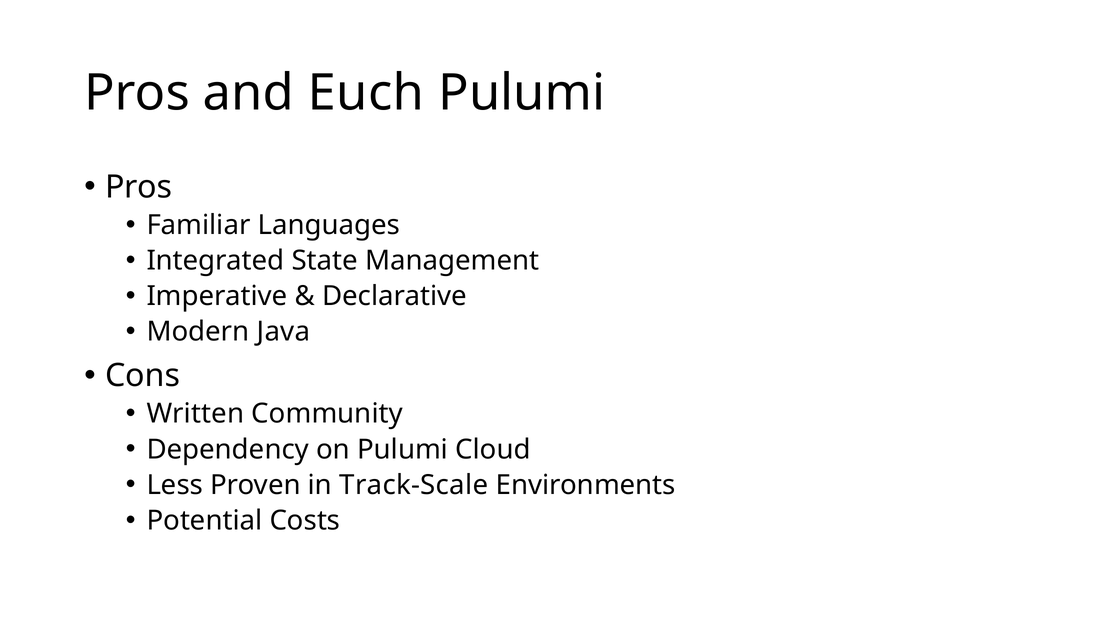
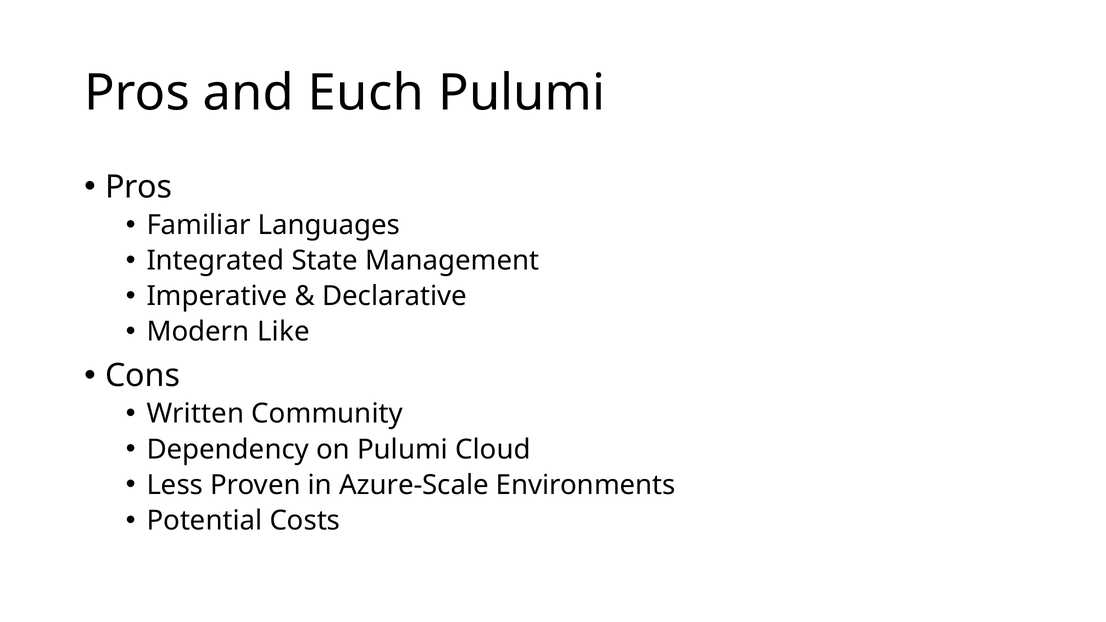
Java: Java -> Like
Track-Scale: Track-Scale -> Azure-Scale
